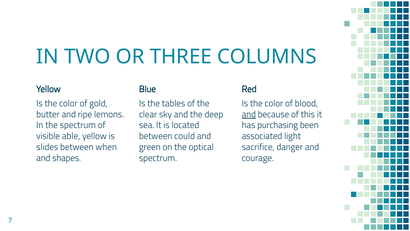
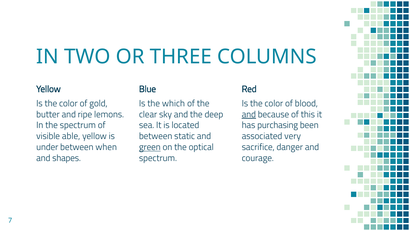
tables: tables -> which
could: could -> static
light: light -> very
slides: slides -> under
green underline: none -> present
